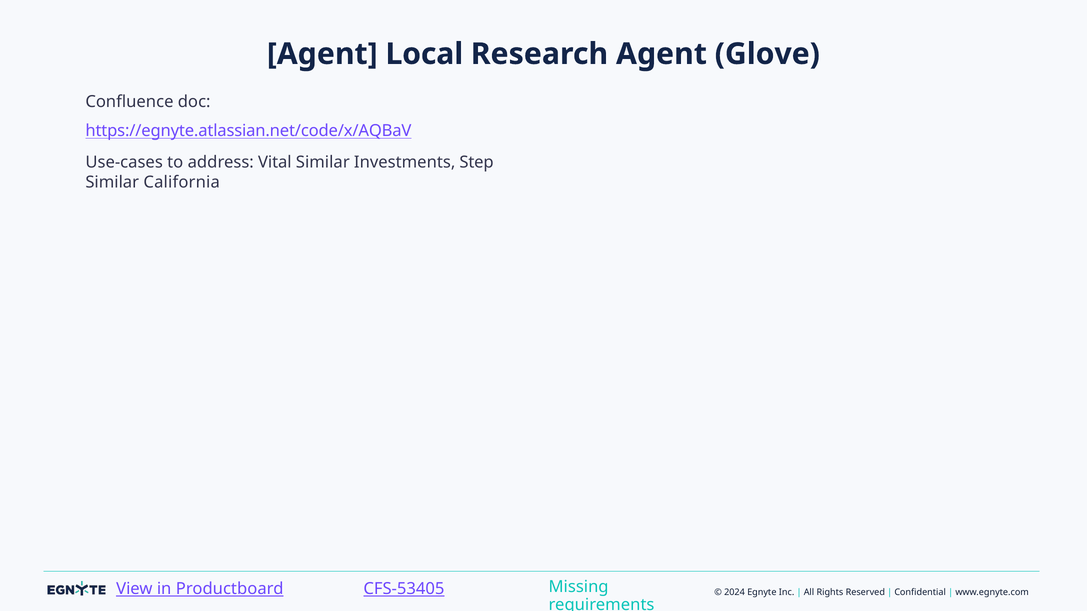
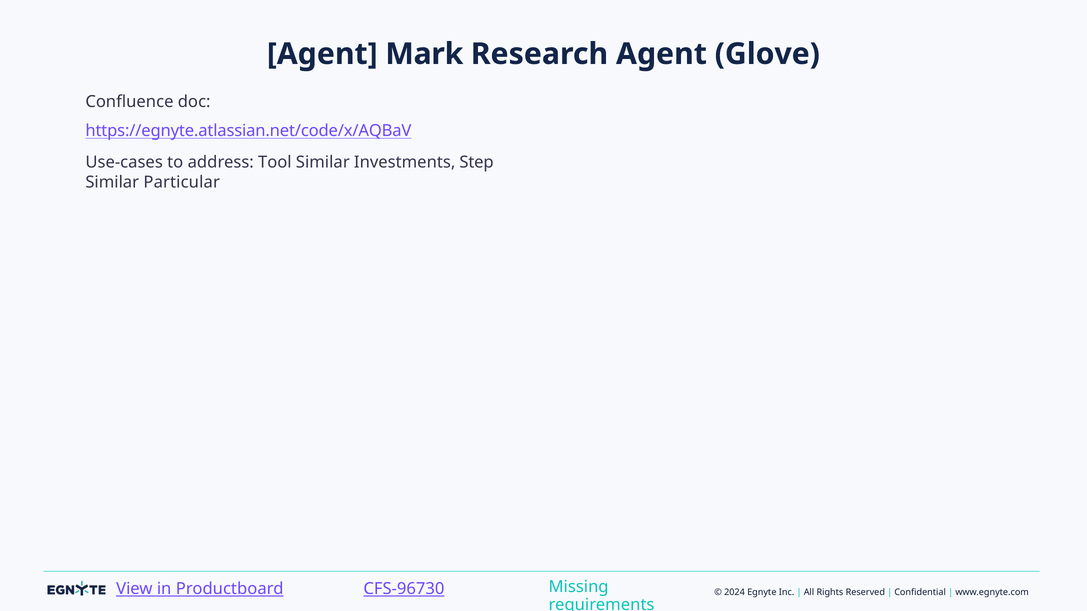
Local: Local -> Mark
Vital: Vital -> Tool
California: California -> Particular
CFS-53405: CFS-53405 -> CFS-96730
